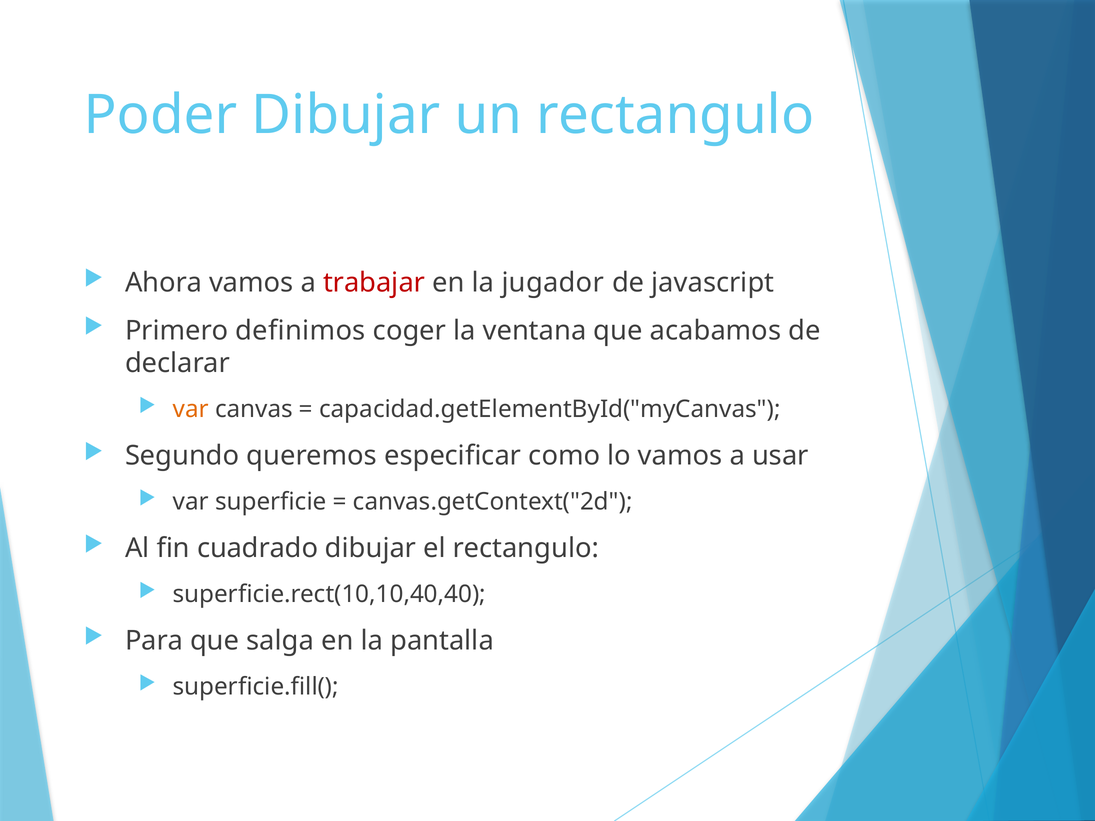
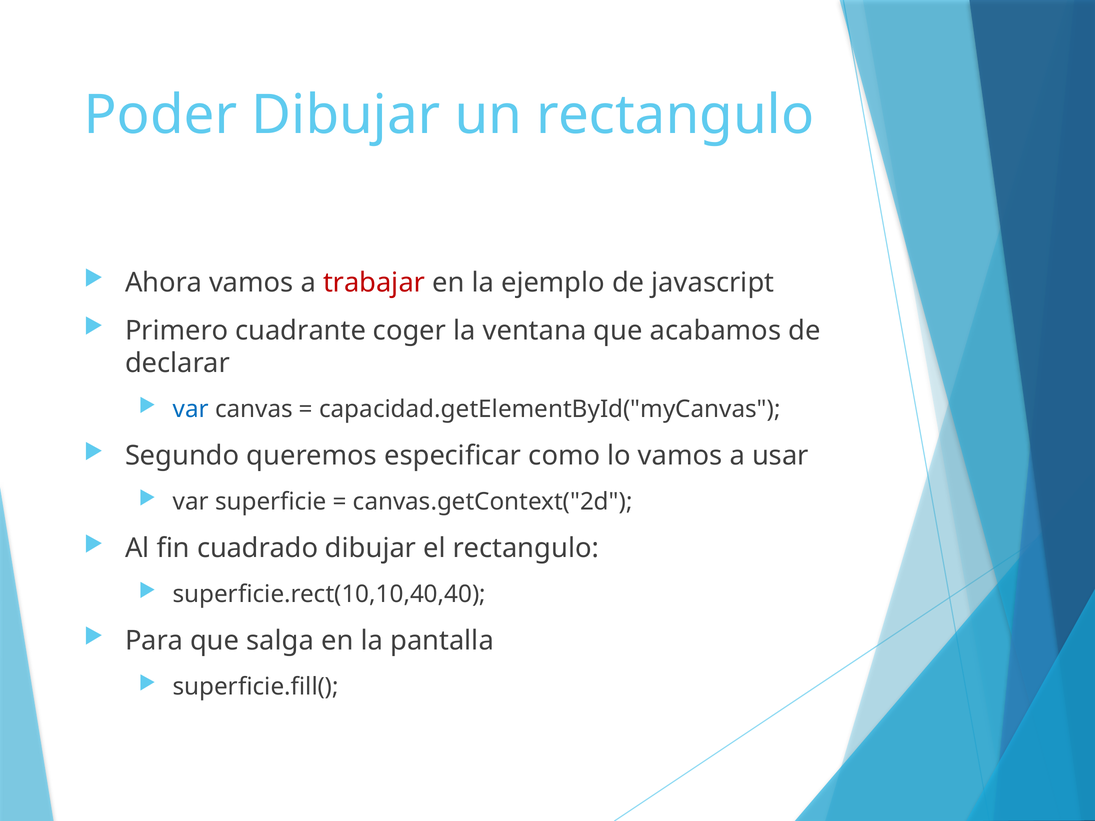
jugador: jugador -> ejemplo
definimos: definimos -> cuadrante
var at (191, 409) colour: orange -> blue
